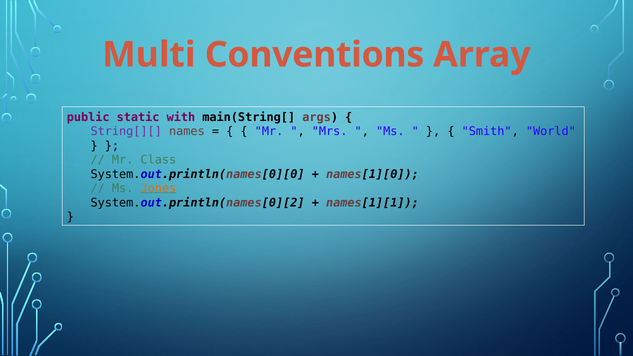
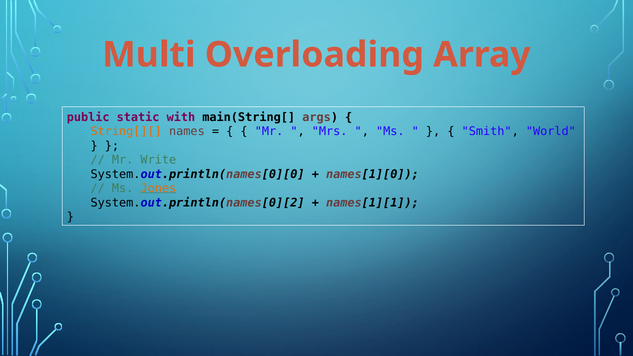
Conventions: Conventions -> Overloading
String[][ colour: purple -> orange
Class: Class -> Write
